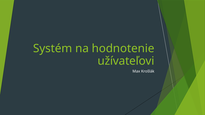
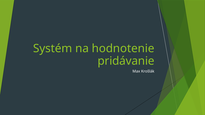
užívateľovi: užívateľovi -> pridávanie
